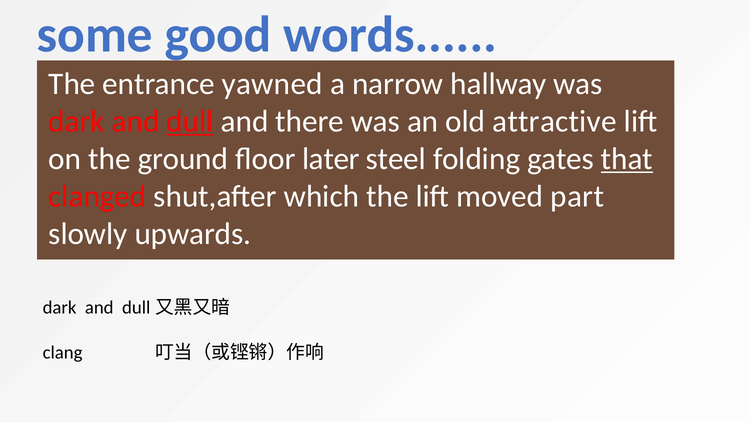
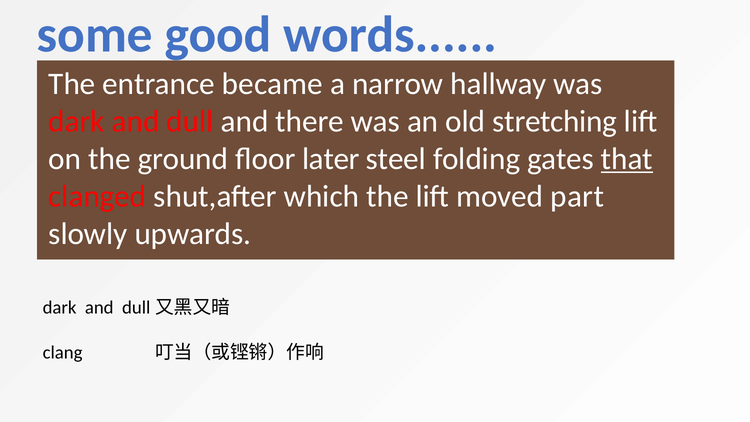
yawned: yawned -> became
dull at (190, 121) underline: present -> none
attractive: attractive -> stretching
